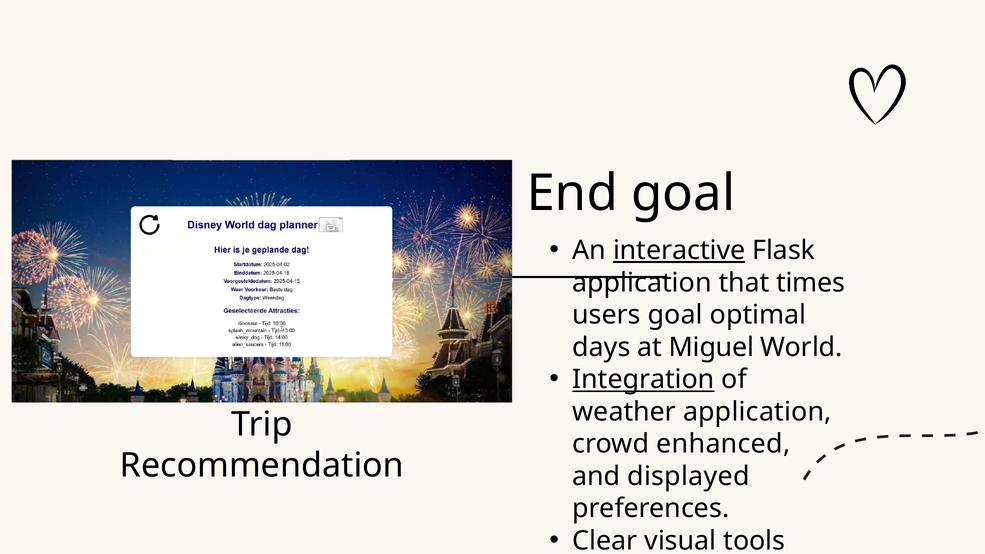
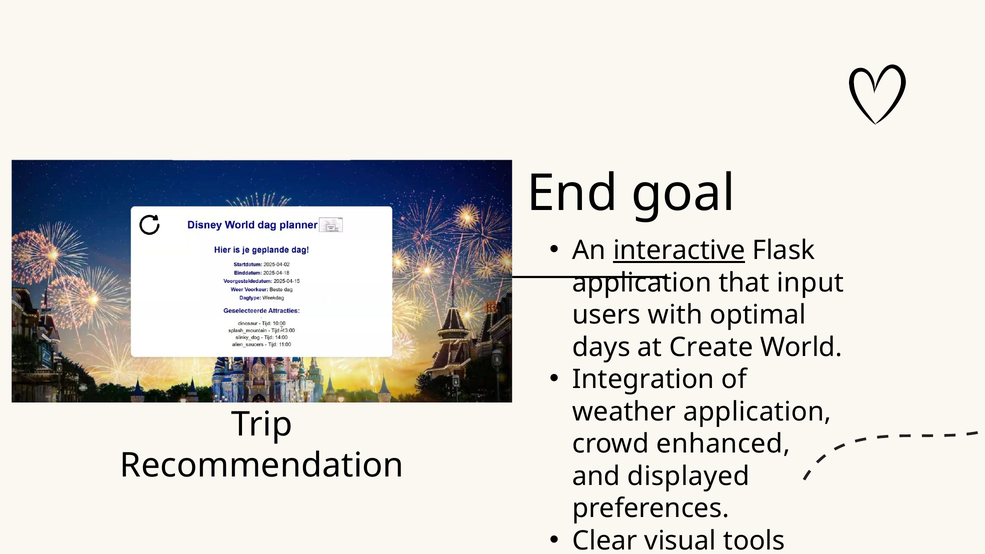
times: times -> input
users goal: goal -> with
Miguel: Miguel -> Create
Integration underline: present -> none
